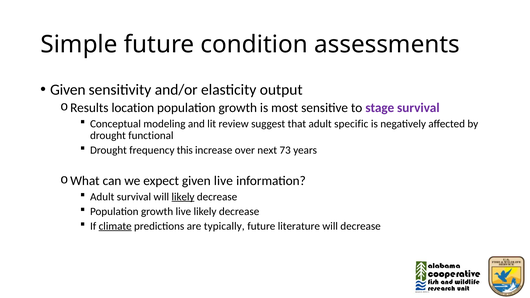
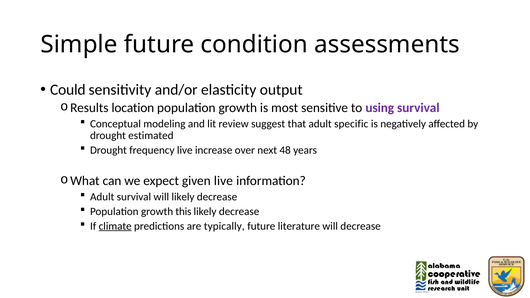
Given at (68, 90): Given -> Could
stage: stage -> using
functional: functional -> estimated
frequency this: this -> live
73: 73 -> 48
likely at (183, 197) underline: present -> none
growth live: live -> this
